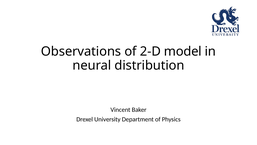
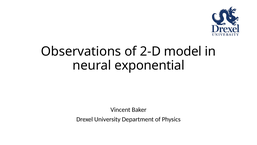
distribution: distribution -> exponential
